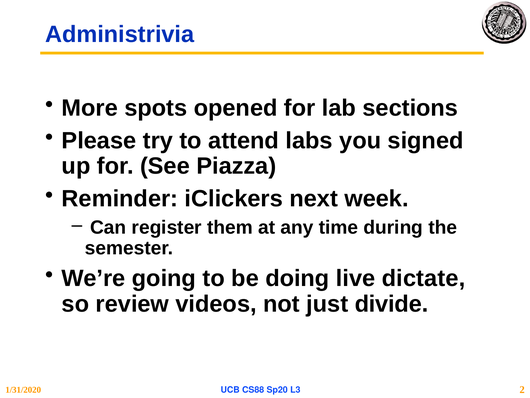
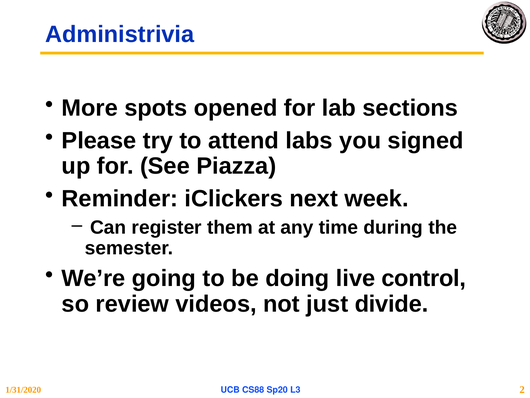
dictate: dictate -> control
